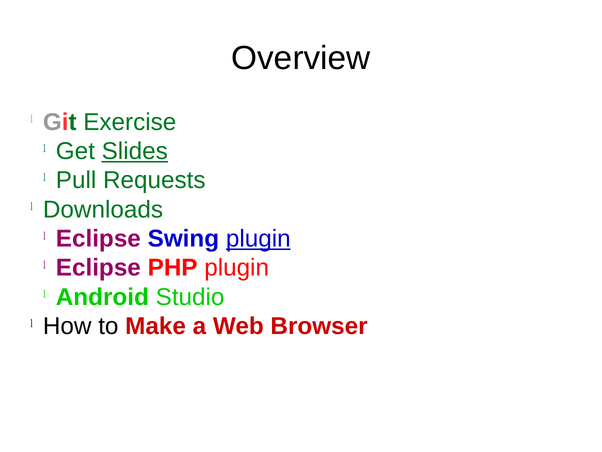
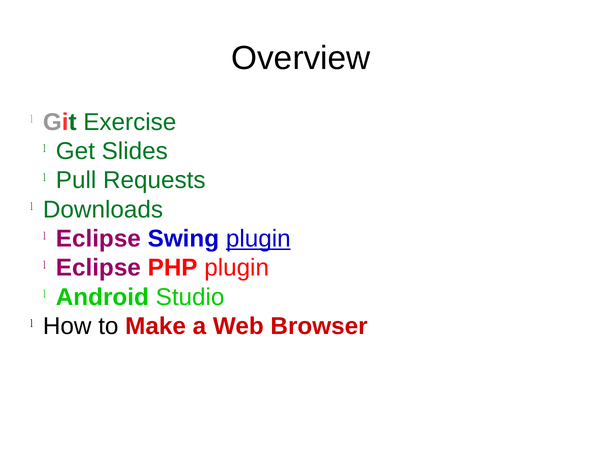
Slides underline: present -> none
